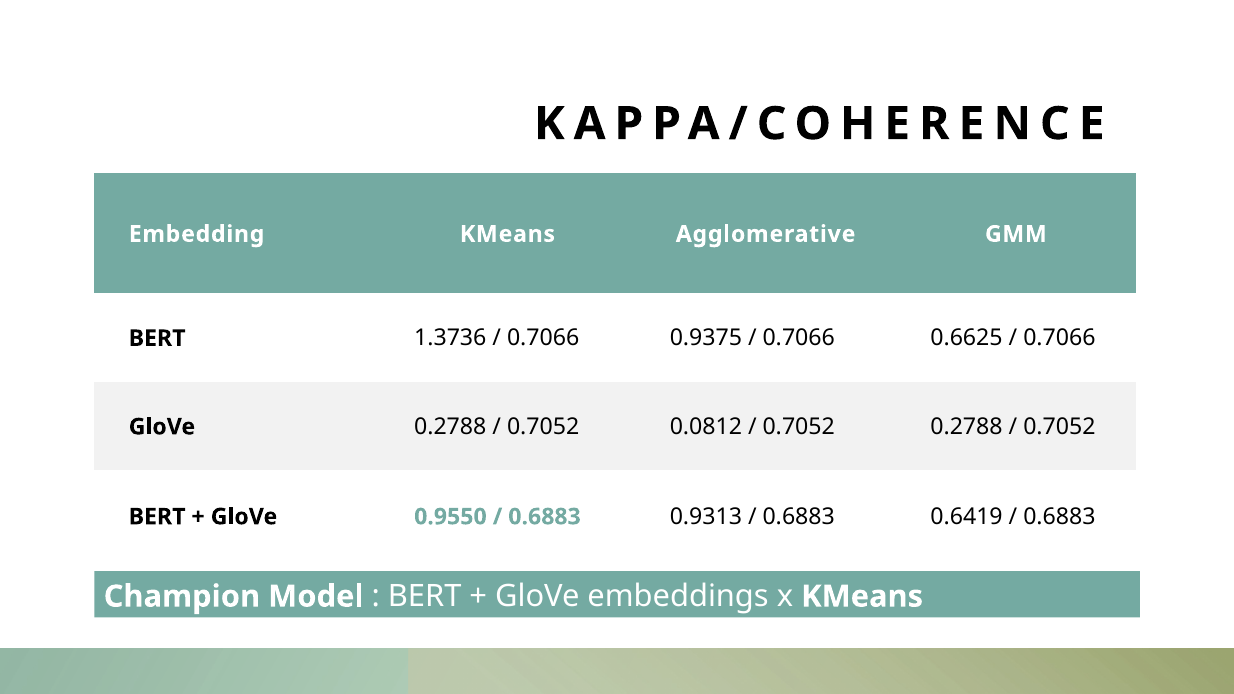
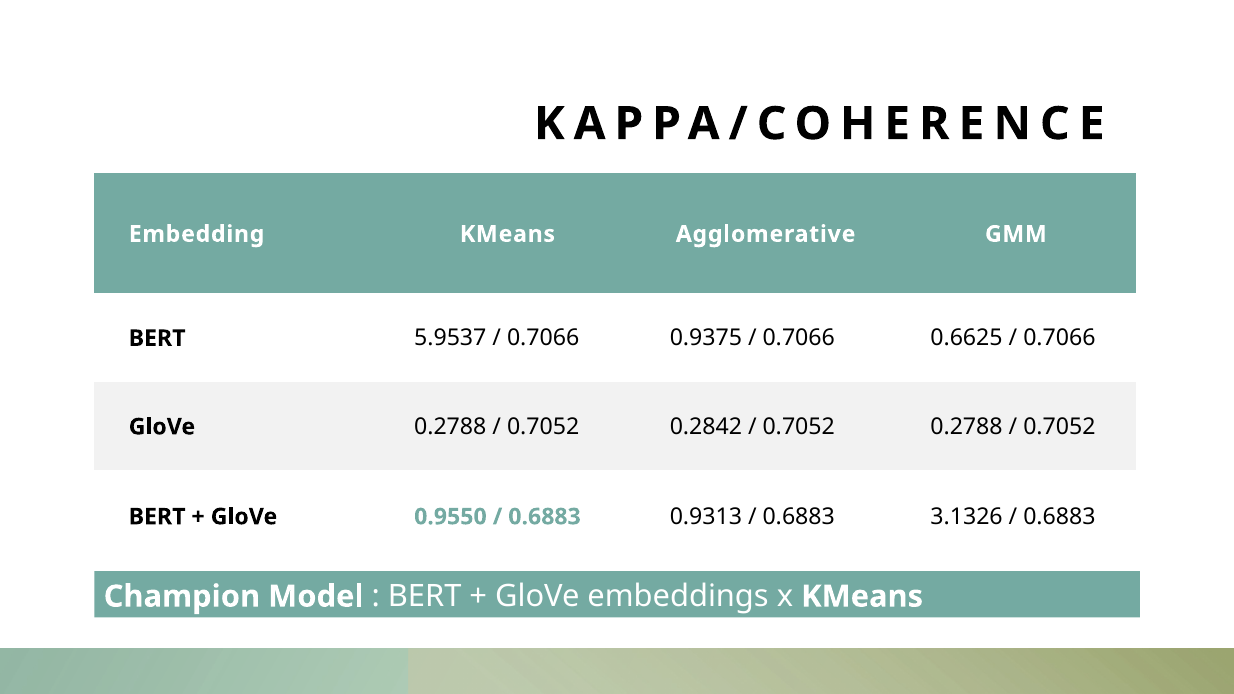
1.3736: 1.3736 -> 5.9537
0.0812: 0.0812 -> 0.2842
0.6419: 0.6419 -> 3.1326
